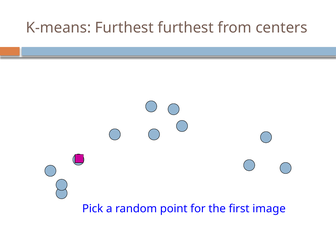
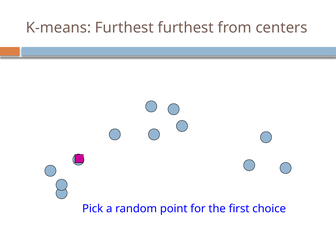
image: image -> choice
